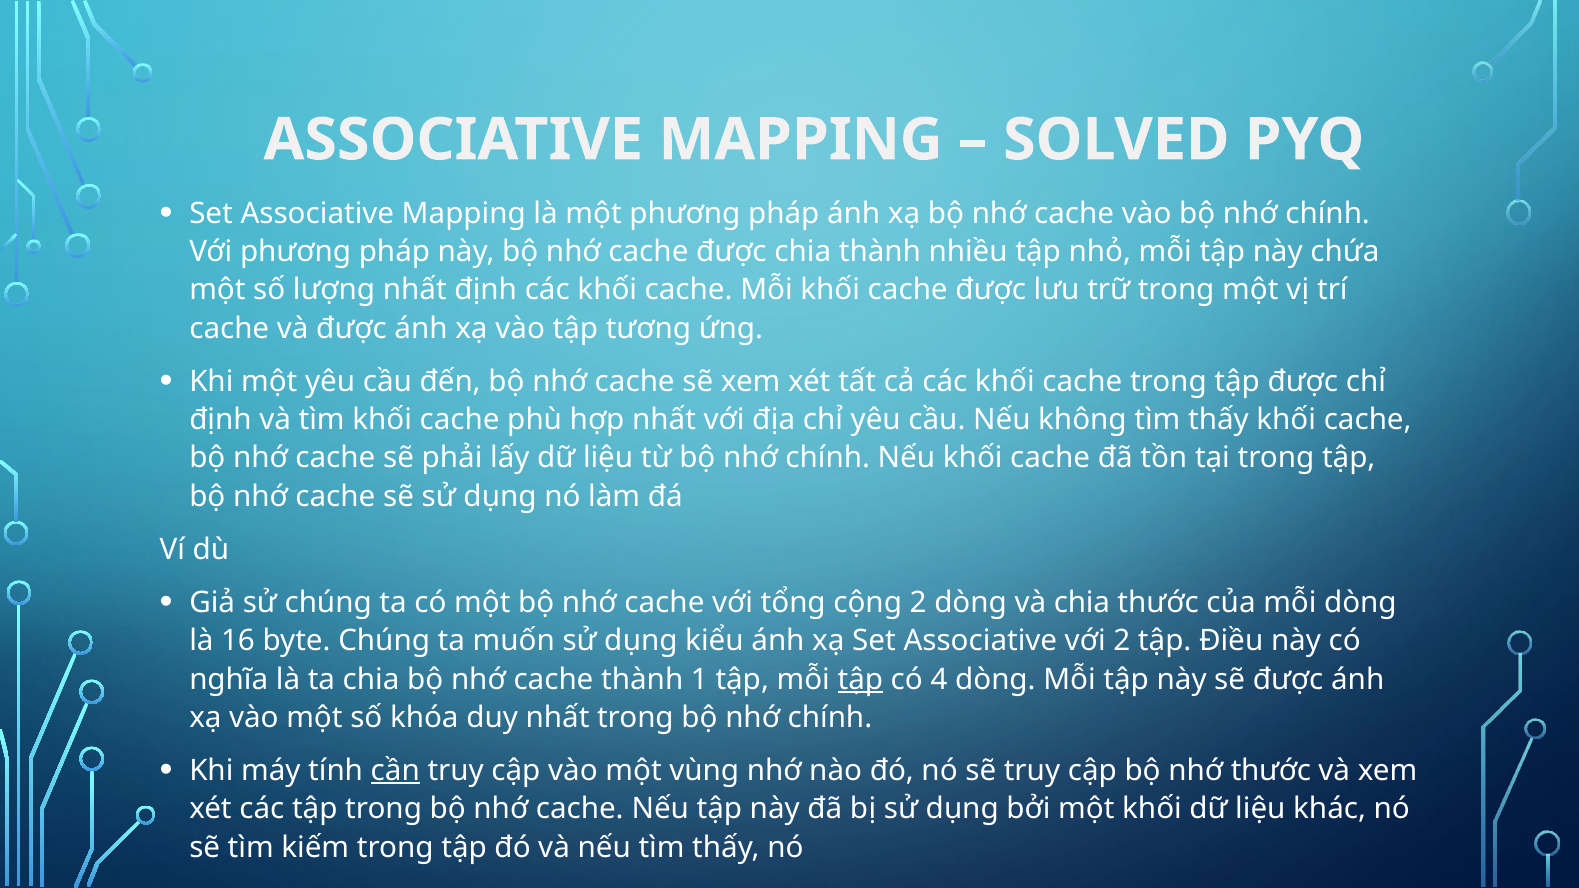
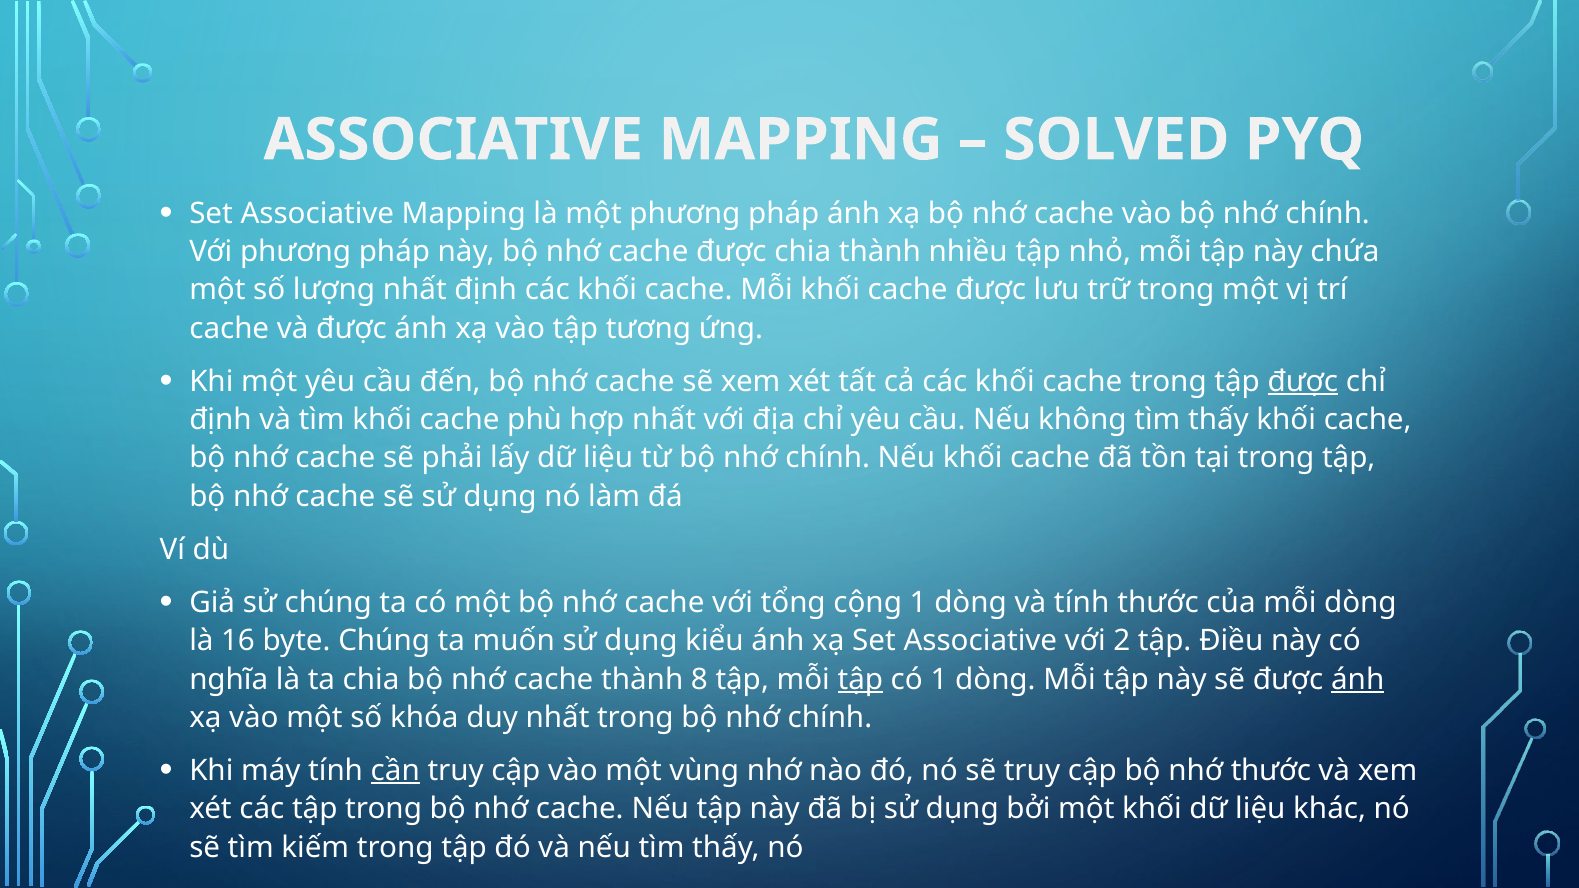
được at (1303, 382) underline: none -> present
cộng 2: 2 -> 1
và chia: chia -> tính
1: 1 -> 8
có 4: 4 -> 1
ánh at (1358, 679) underline: none -> present
